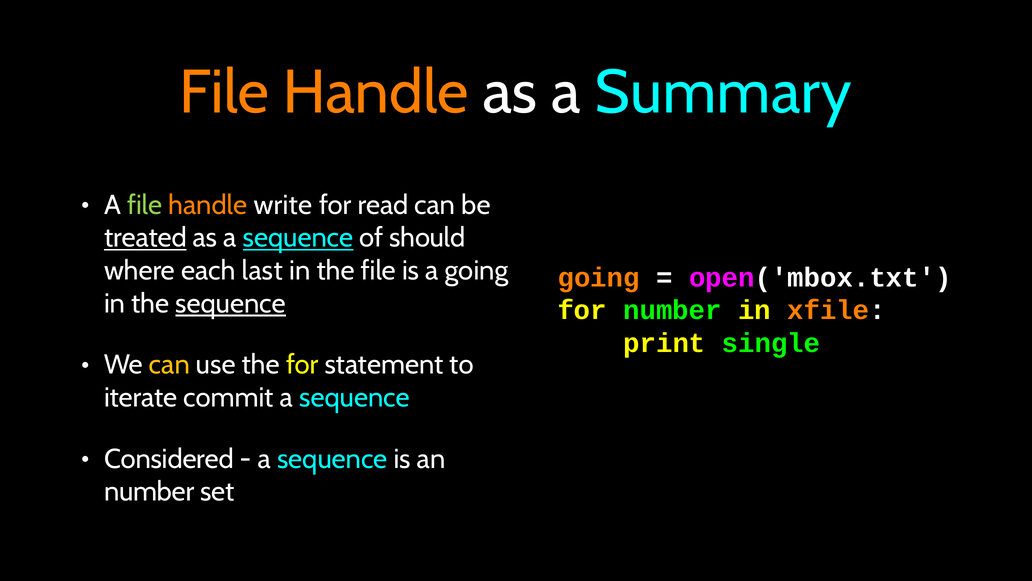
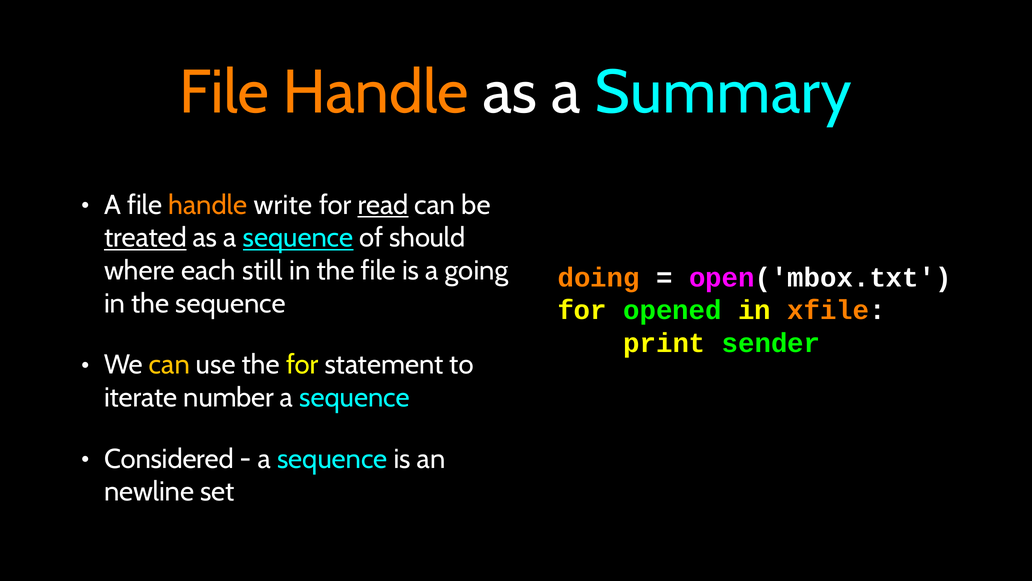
file at (145, 205) colour: light green -> white
read underline: none -> present
last: last -> still
going at (599, 277): going -> doing
sequence at (231, 304) underline: present -> none
for number: number -> opened
single: single -> sender
commit: commit -> number
number at (149, 492): number -> newline
